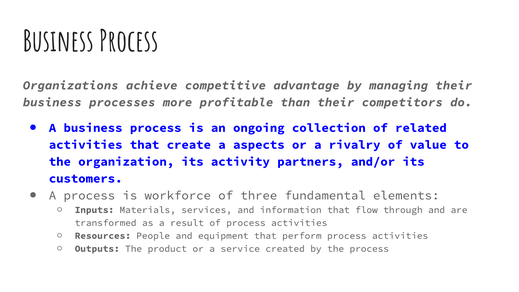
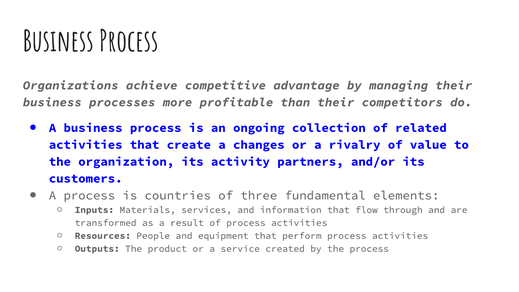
aspects: aspects -> changes
workforce: workforce -> countries
